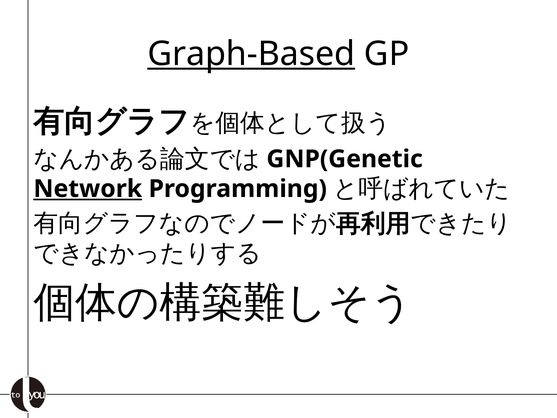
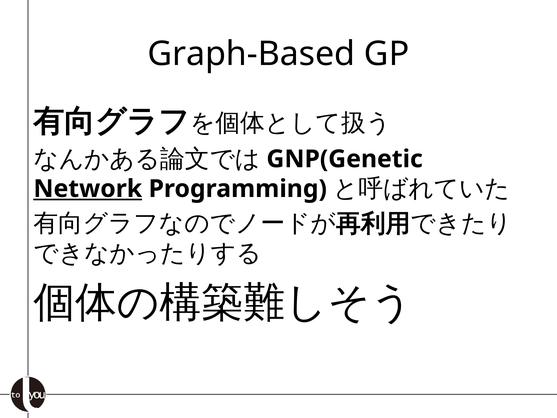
Graph-Based underline: present -> none
